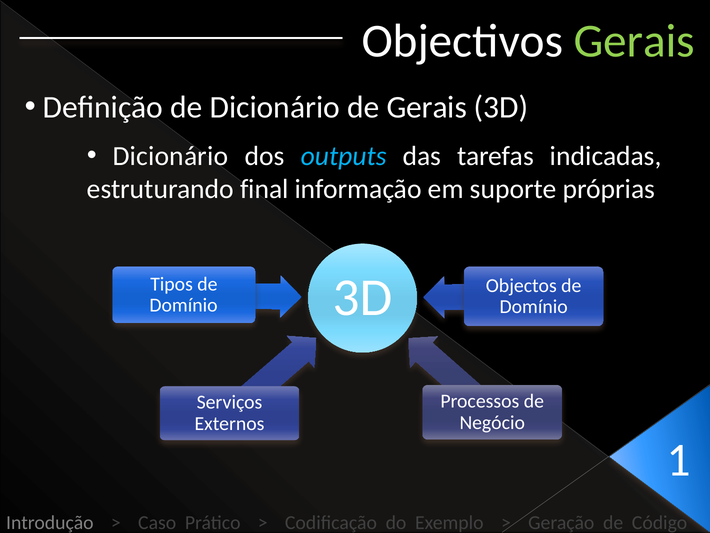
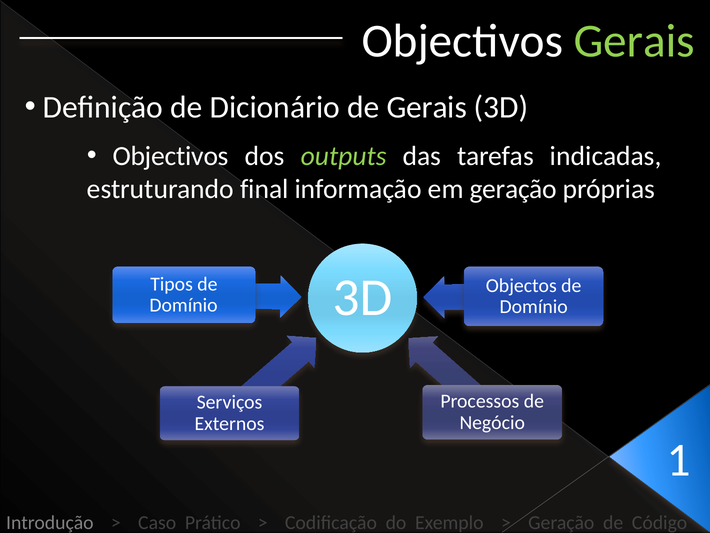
Dicionário at (170, 156): Dicionário -> Objectivos
outputs colour: light blue -> light green
em suporte: suporte -> geração
